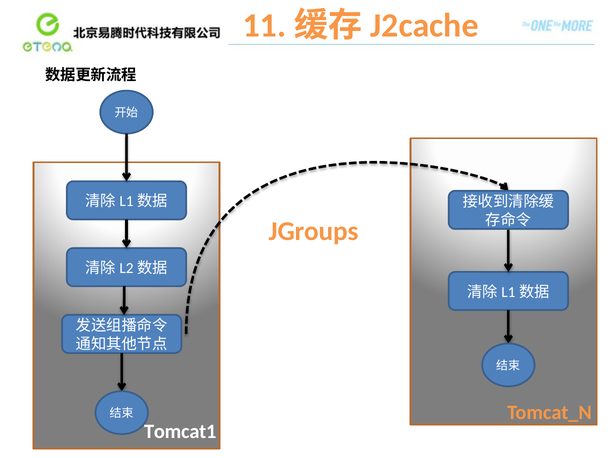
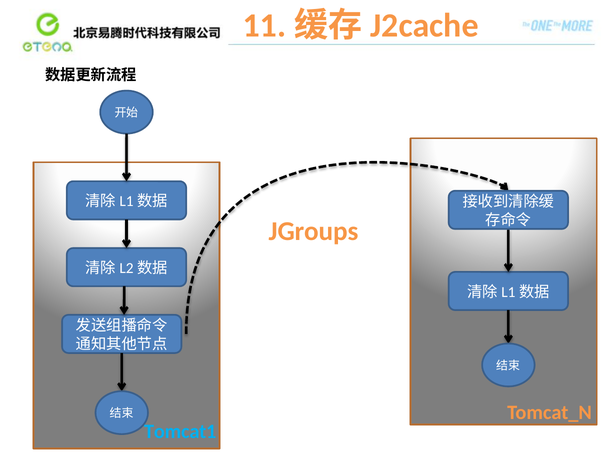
Tomcat1 colour: white -> light blue
